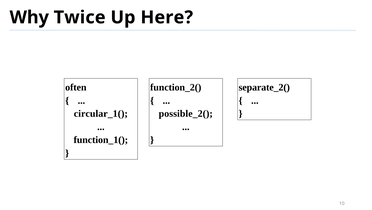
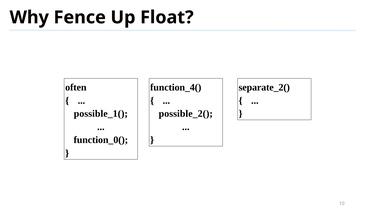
Twice: Twice -> Fence
Here: Here -> Float
function_2(: function_2( -> function_4(
circular_1(: circular_1( -> possible_1(
function_1(: function_1( -> function_0(
